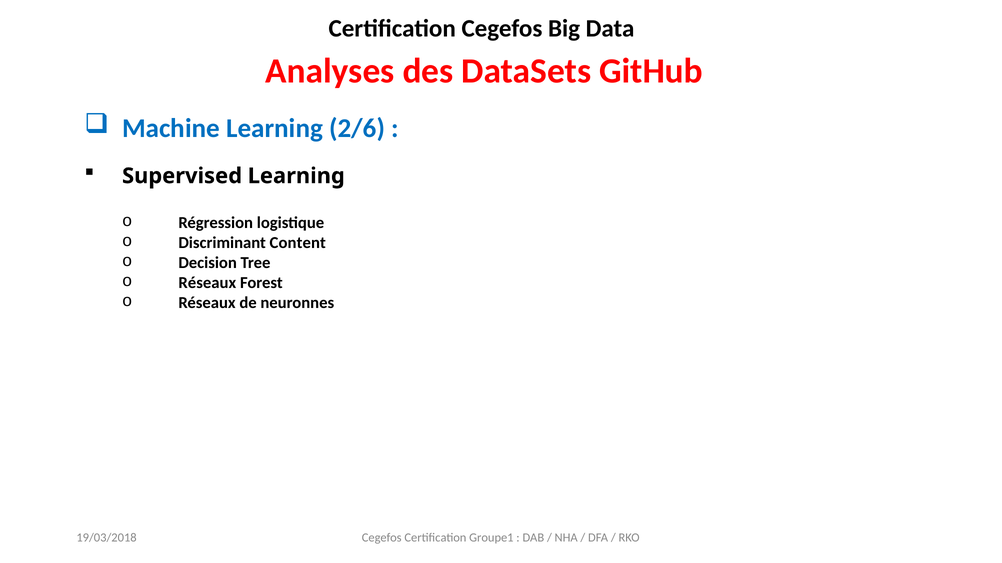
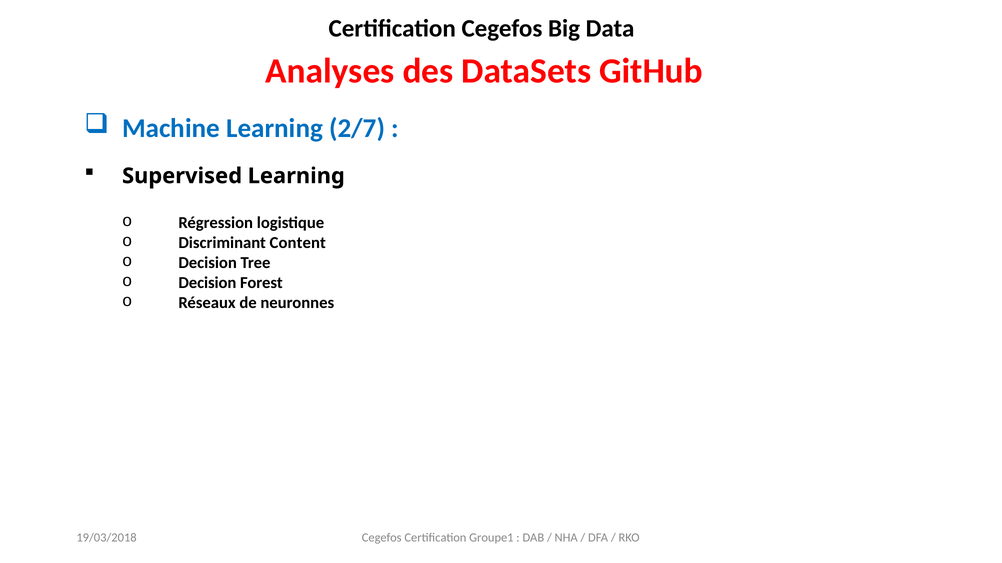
2/6: 2/6 -> 2/7
Réseaux at (207, 283): Réseaux -> Decision
